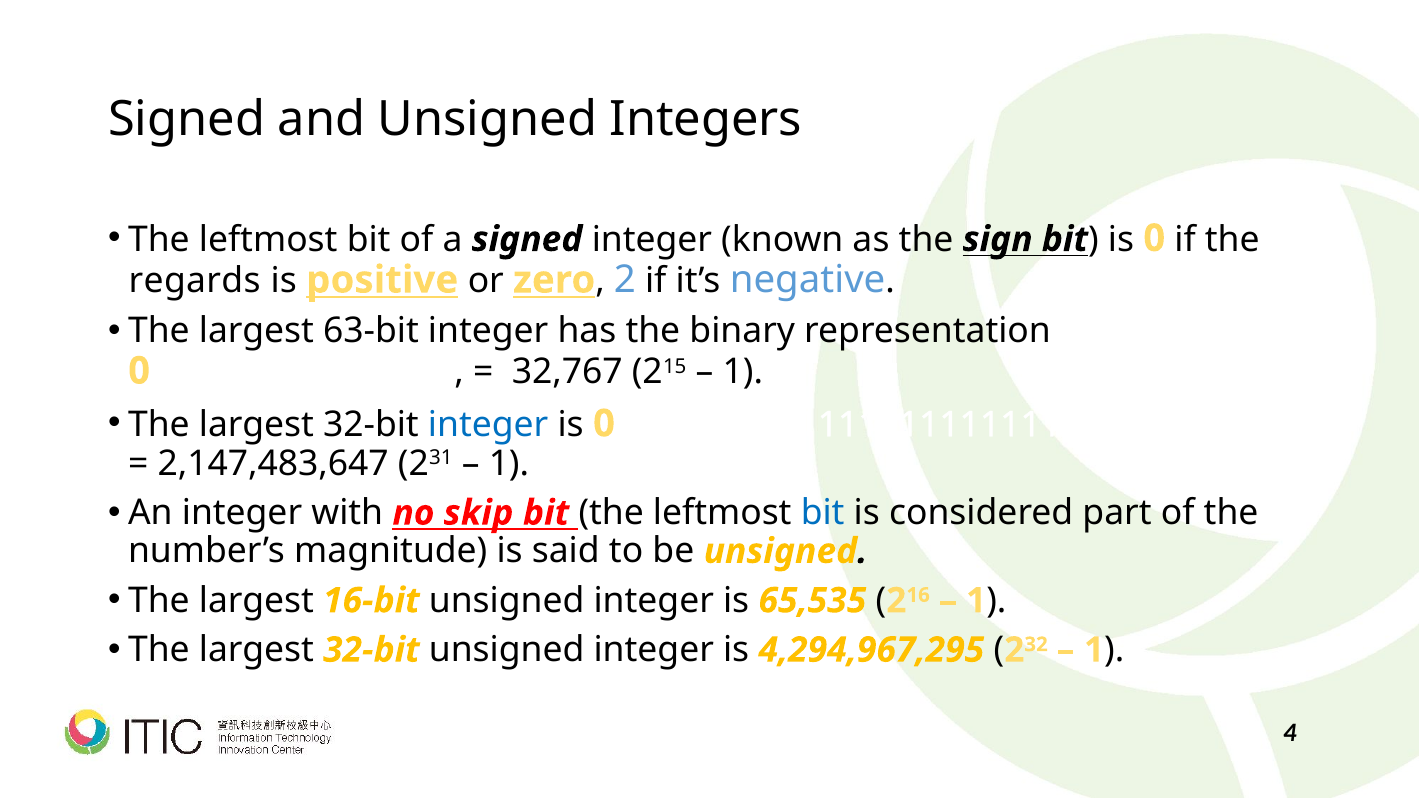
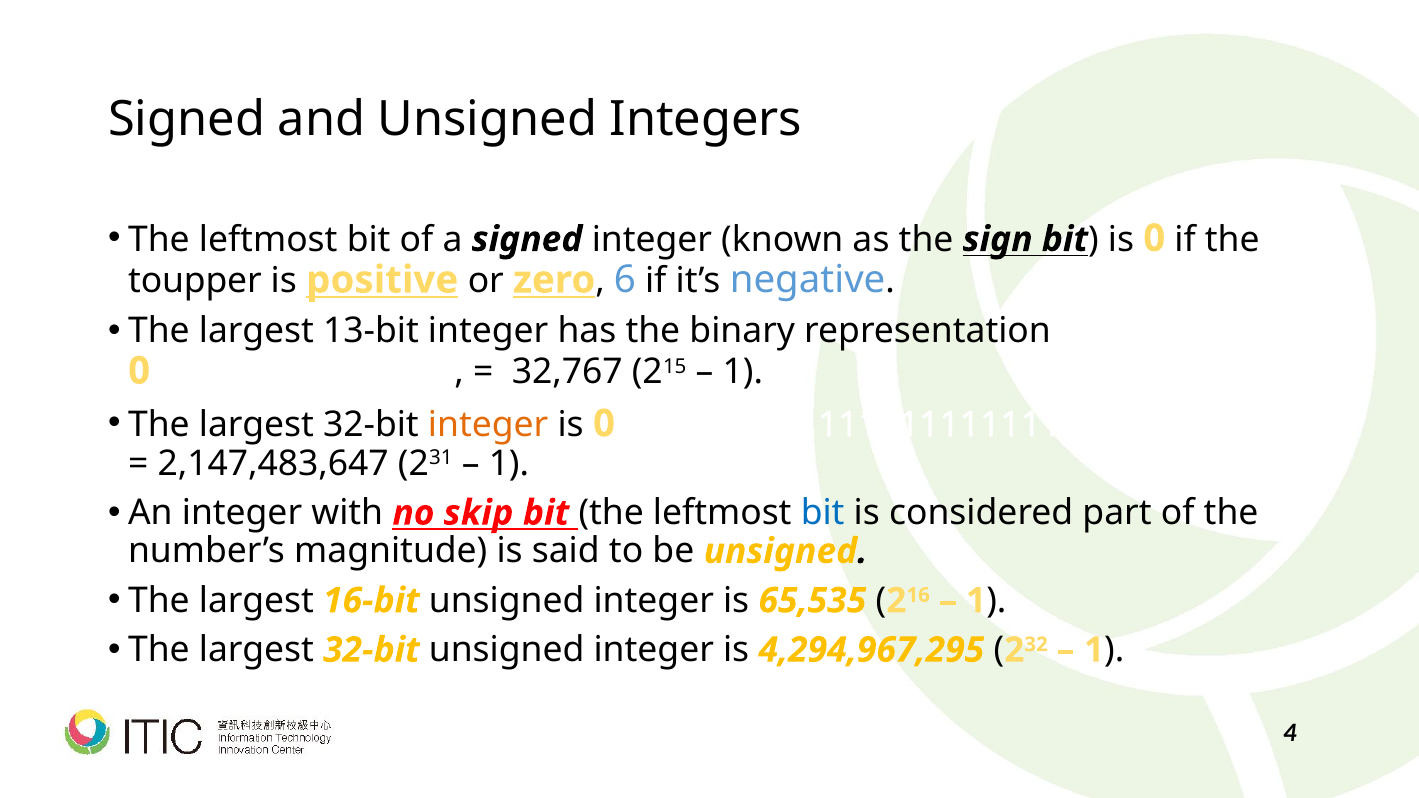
regards: regards -> toupper
zero 2: 2 -> 6
63-bit: 63-bit -> 13-bit
integer at (488, 425) colour: blue -> orange
